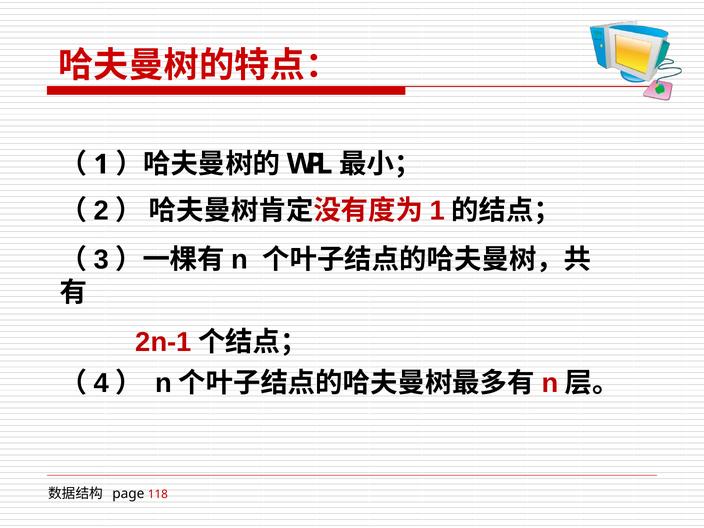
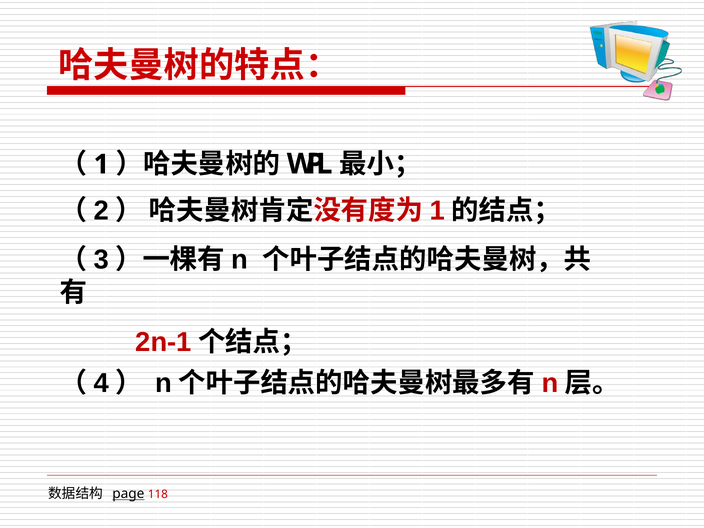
page underline: none -> present
